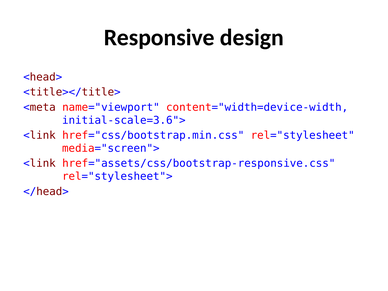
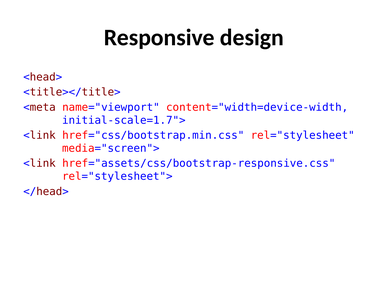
initial-scale=3.6">: initial-scale=3.6"> -> initial-scale=1.7">
